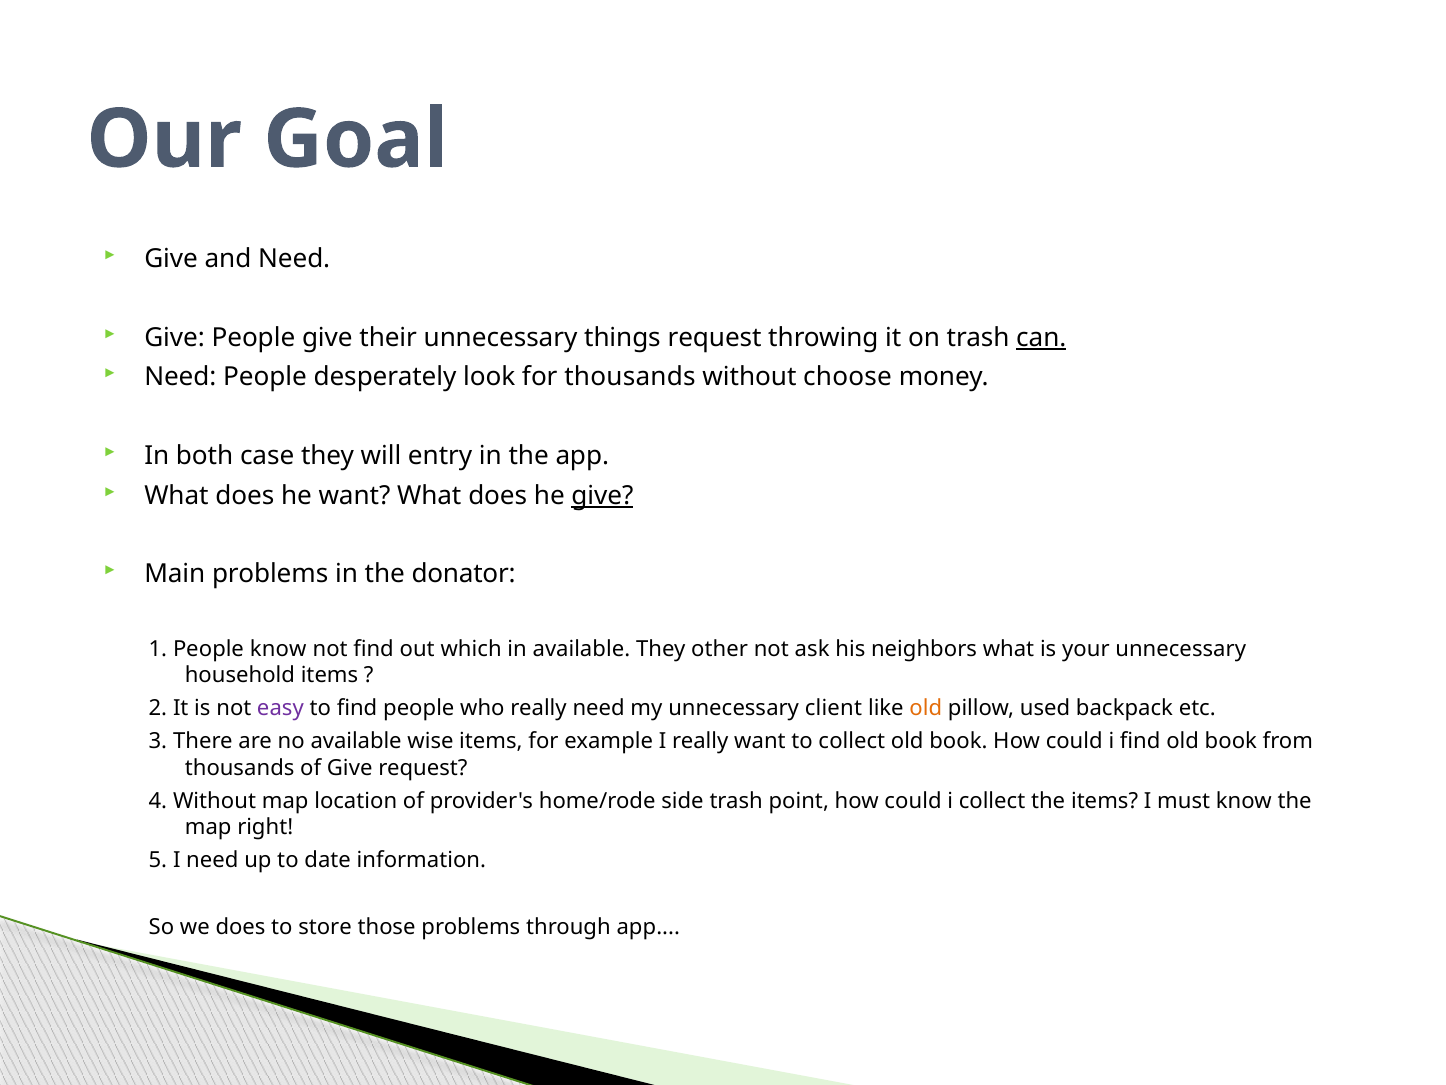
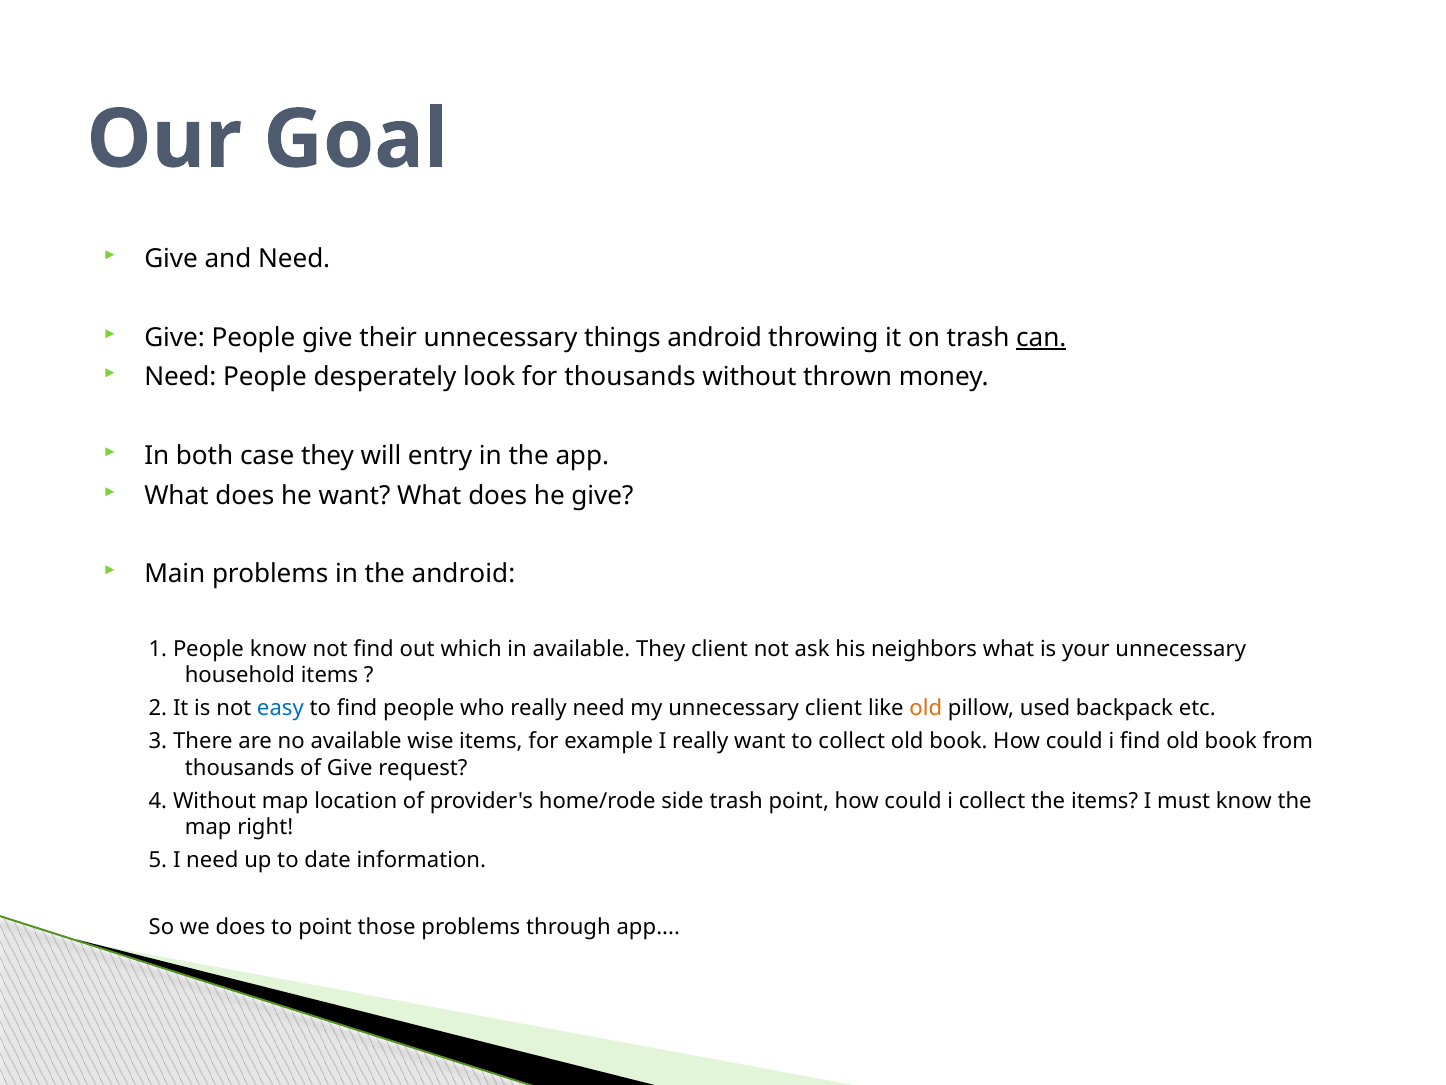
things request: request -> android
choose: choose -> thrown
give at (602, 495) underline: present -> none
the donator: donator -> android
They other: other -> client
easy colour: purple -> blue
to store: store -> point
